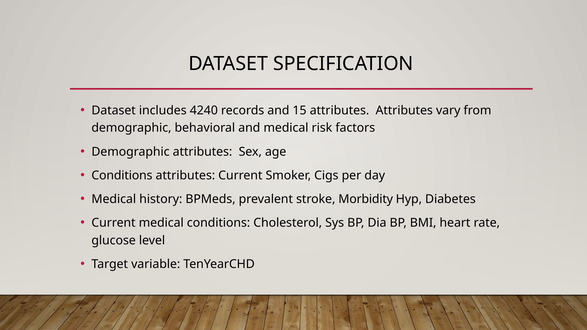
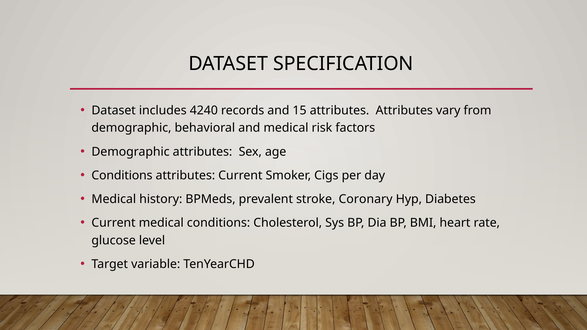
Morbidity: Morbidity -> Coronary
